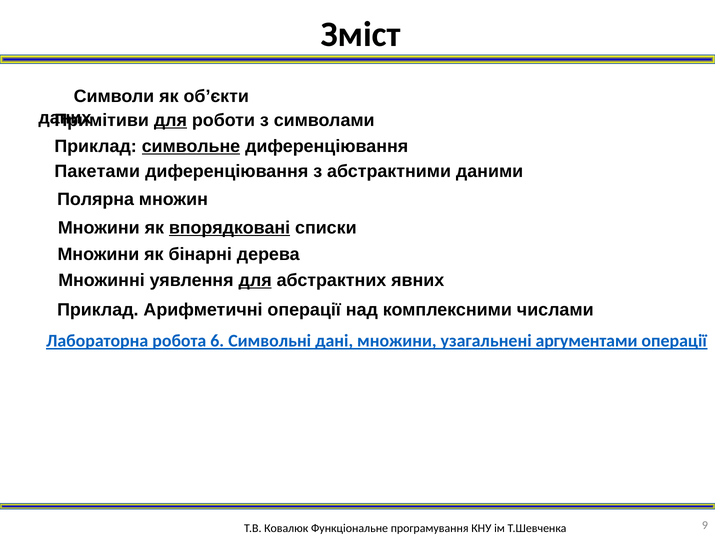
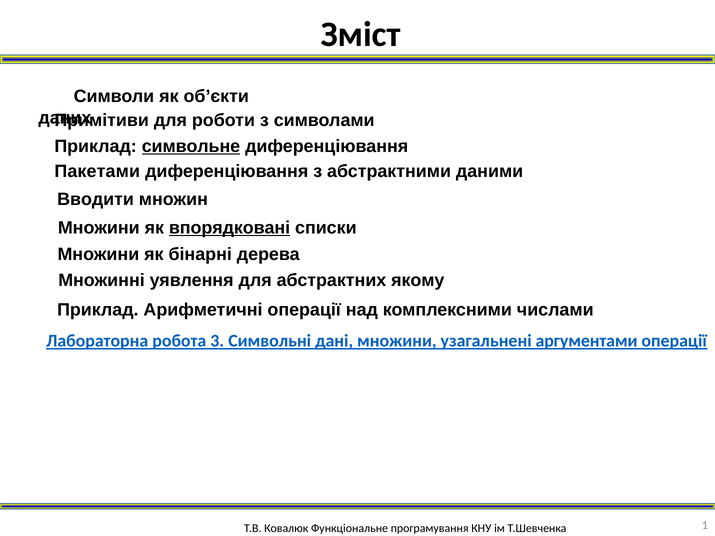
для at (170, 120) underline: present -> none
Полярна: Полярна -> Вводити
для at (255, 280) underline: present -> none
явних: явних -> якому
6: 6 -> 3
9: 9 -> 1
